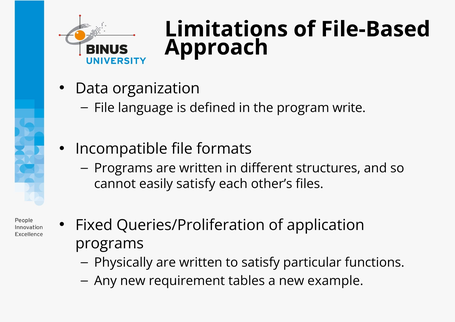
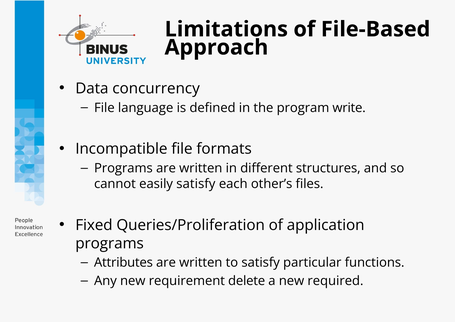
organization: organization -> concurrency
Physically: Physically -> Attributes
tables: tables -> delete
example: example -> required
